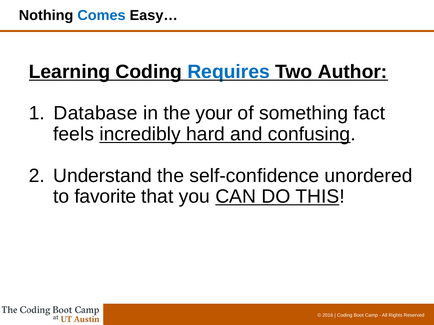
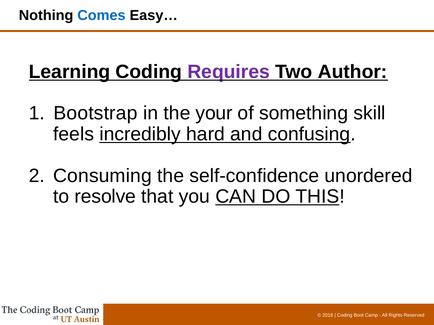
Requires colour: blue -> purple
Database: Database -> Bootstrap
fact: fact -> skill
Understand: Understand -> Consuming
favorite: favorite -> resolve
